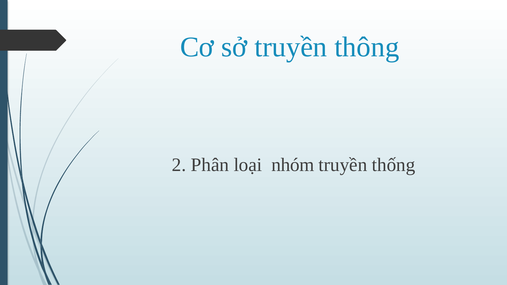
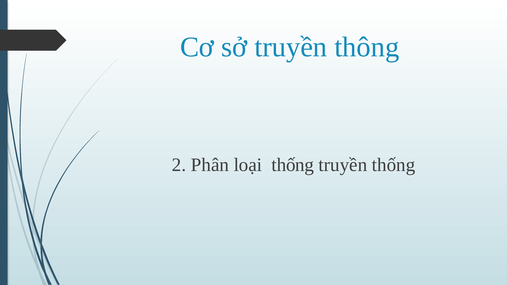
loại nhóm: nhóm -> thống
